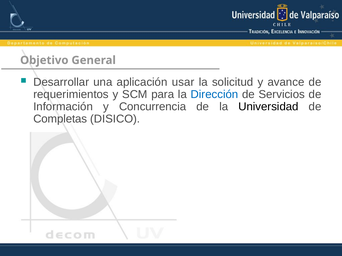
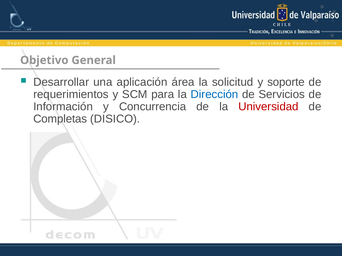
usar: usar -> área
avance: avance -> soporte
Universidad colour: black -> red
